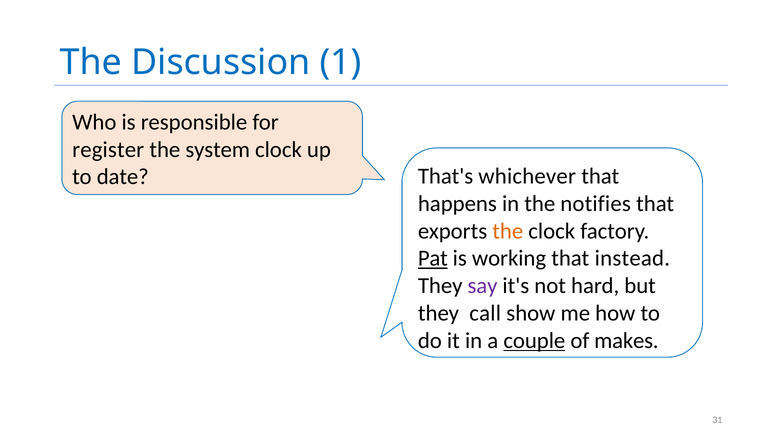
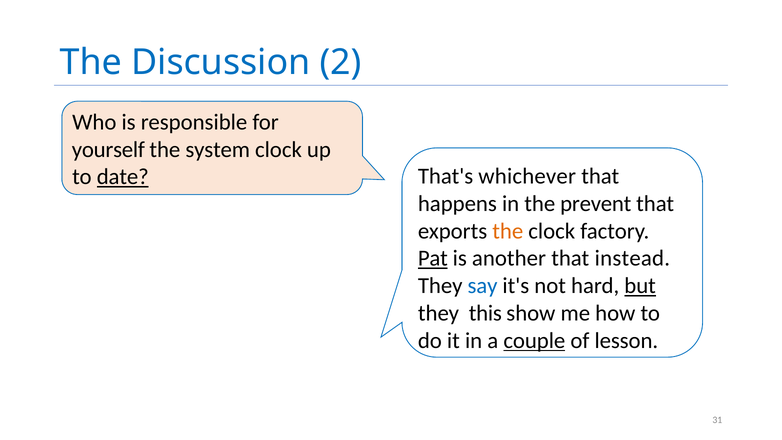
1: 1 -> 2
register: register -> yourself
date underline: none -> present
notifies: notifies -> prevent
working: working -> another
say colour: purple -> blue
but underline: none -> present
call: call -> this
makes: makes -> lesson
